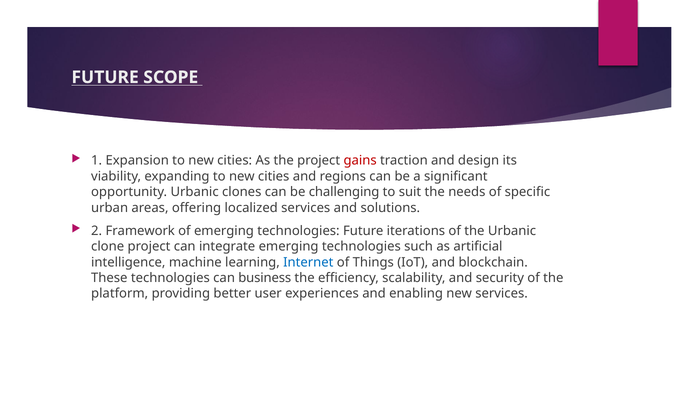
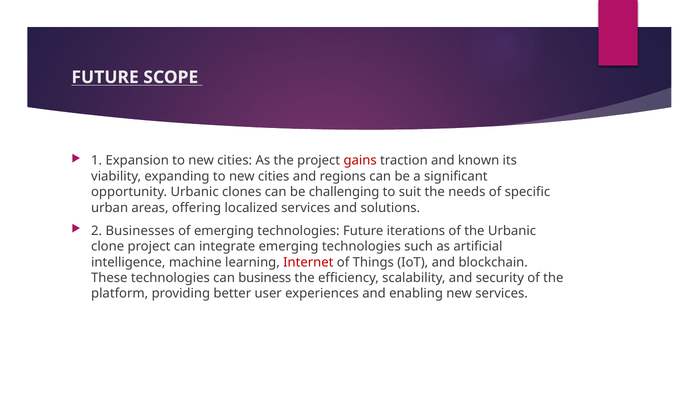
design: design -> known
Framework: Framework -> Businesses
Internet colour: blue -> red
